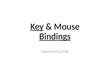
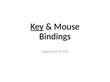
Bindings underline: present -> none
